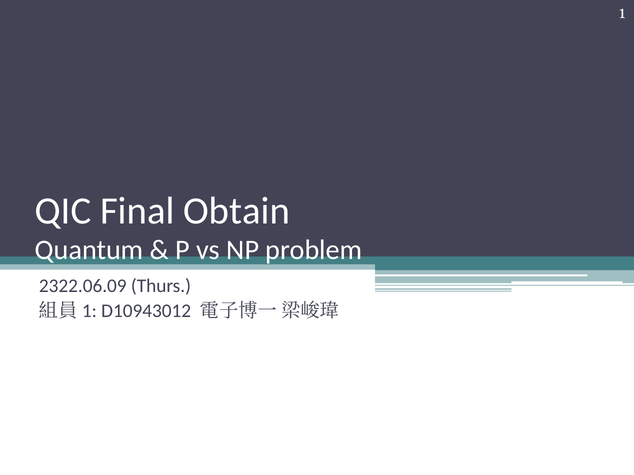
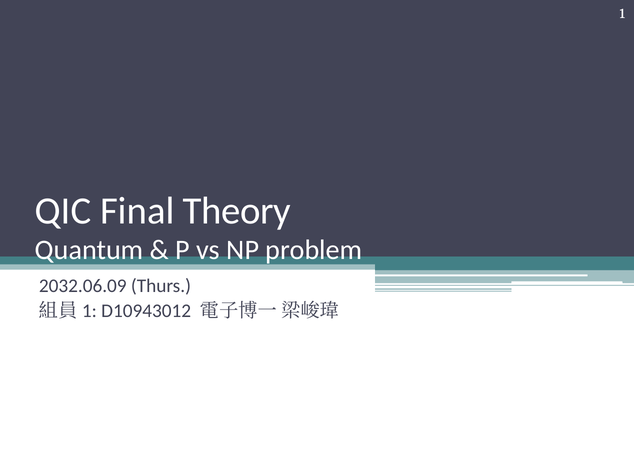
Obtain: Obtain -> Theory
2322.06.09: 2322.06.09 -> 2032.06.09
